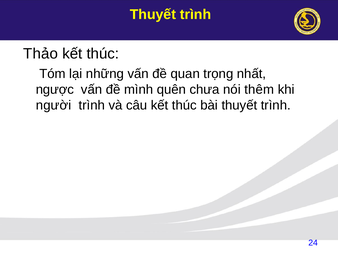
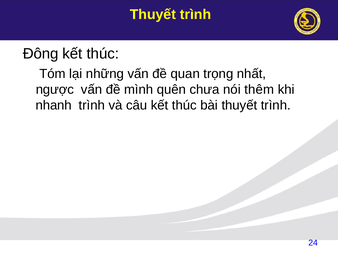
Thảo: Thảo -> Đông
người: người -> nhanh
